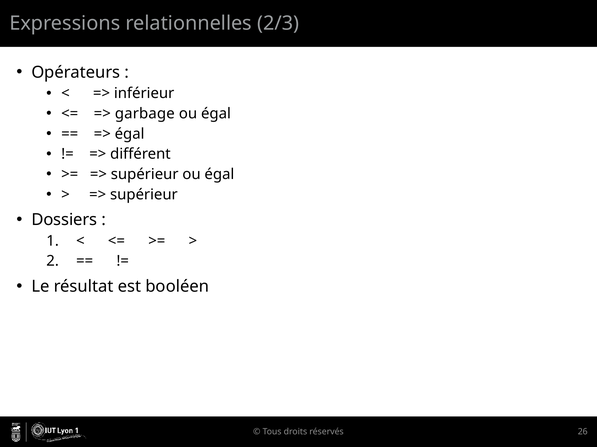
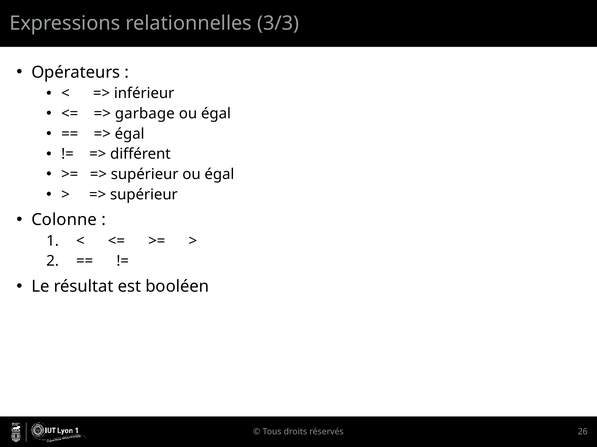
2/3: 2/3 -> 3/3
Dossiers: Dossiers -> Colonne
